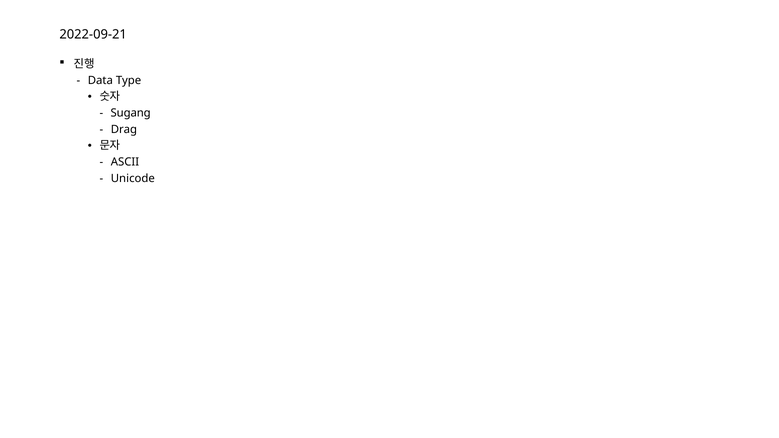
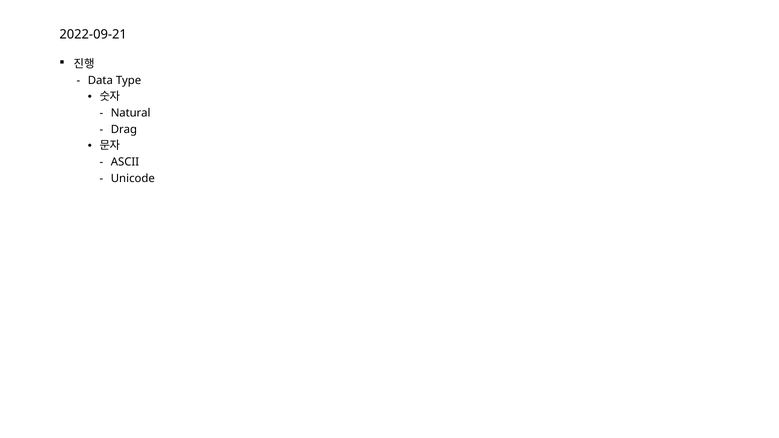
Sugang: Sugang -> Natural
